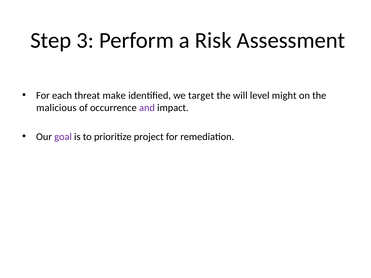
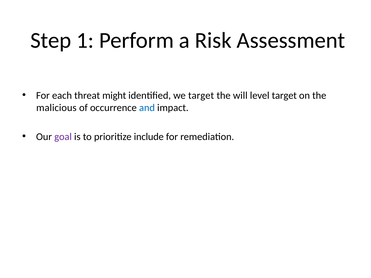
3: 3 -> 1
make: make -> might
level might: might -> target
and colour: purple -> blue
project: project -> include
